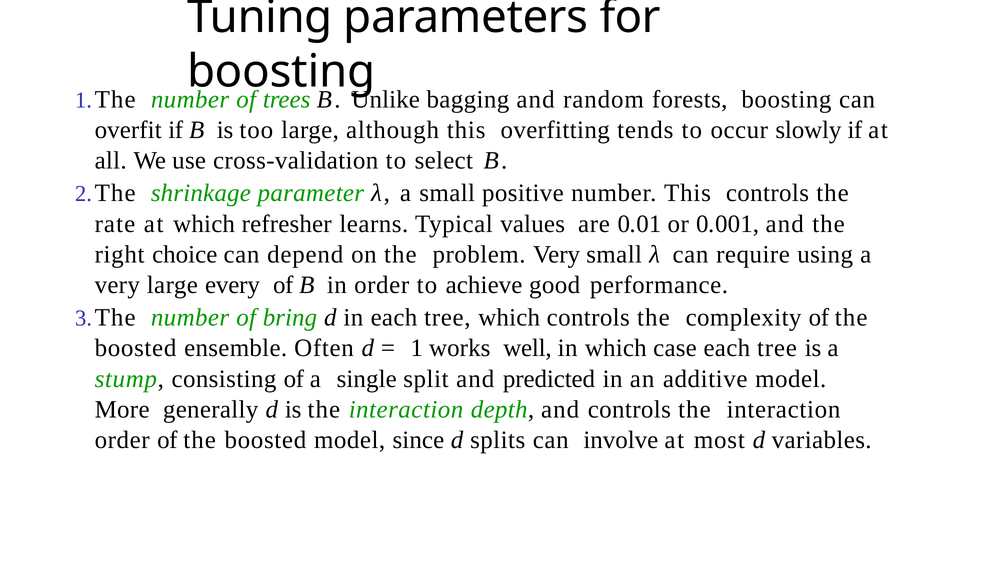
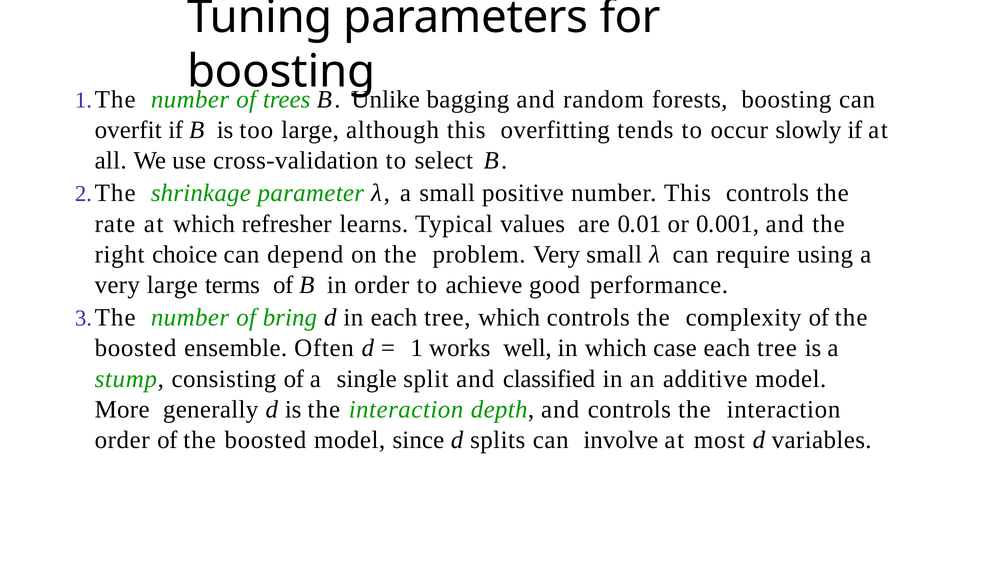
every: every -> terms
predicted: predicted -> classified
